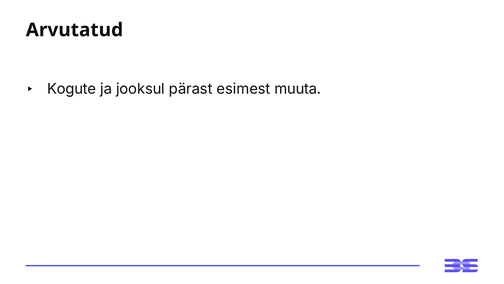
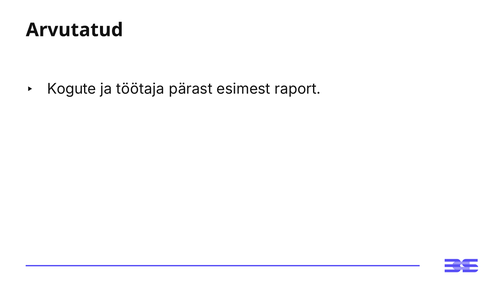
jooksul: jooksul -> töötaja
muuta: muuta -> raport
